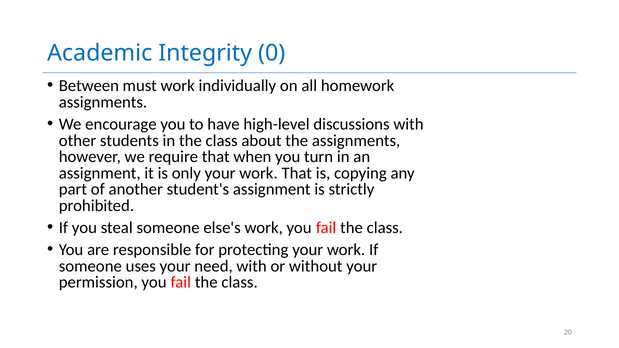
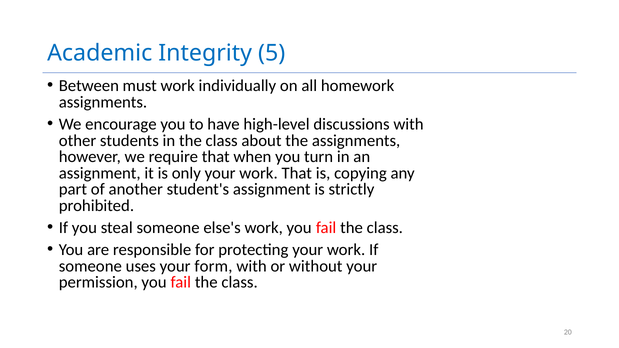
0: 0 -> 5
need: need -> form
